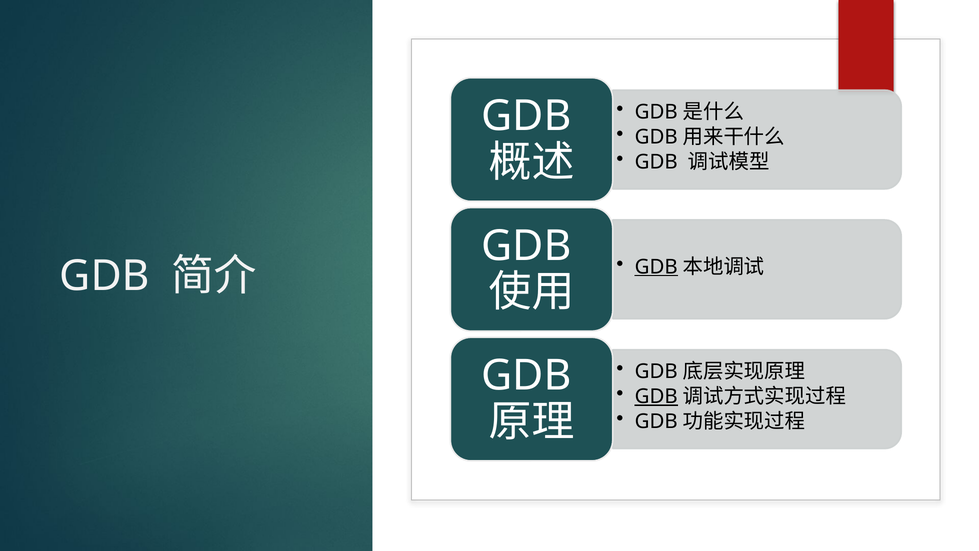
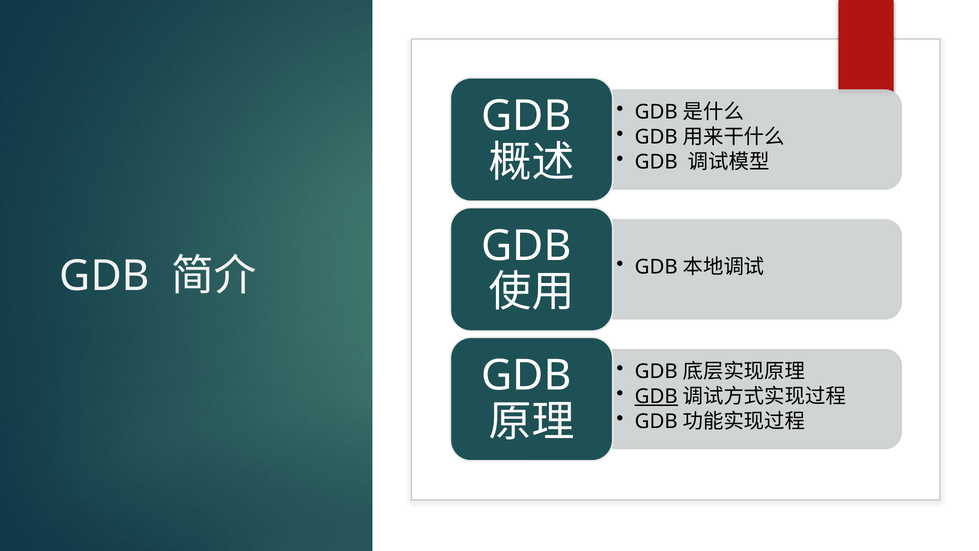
GDB at (656, 267) underline: present -> none
